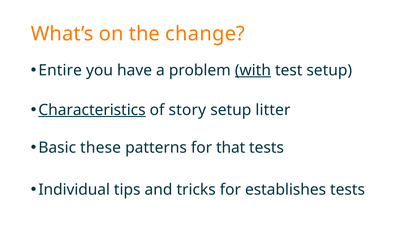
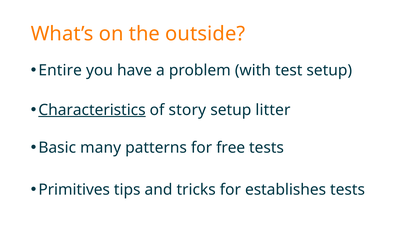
change: change -> outside
with underline: present -> none
these: these -> many
that: that -> free
Individual: Individual -> Primitives
